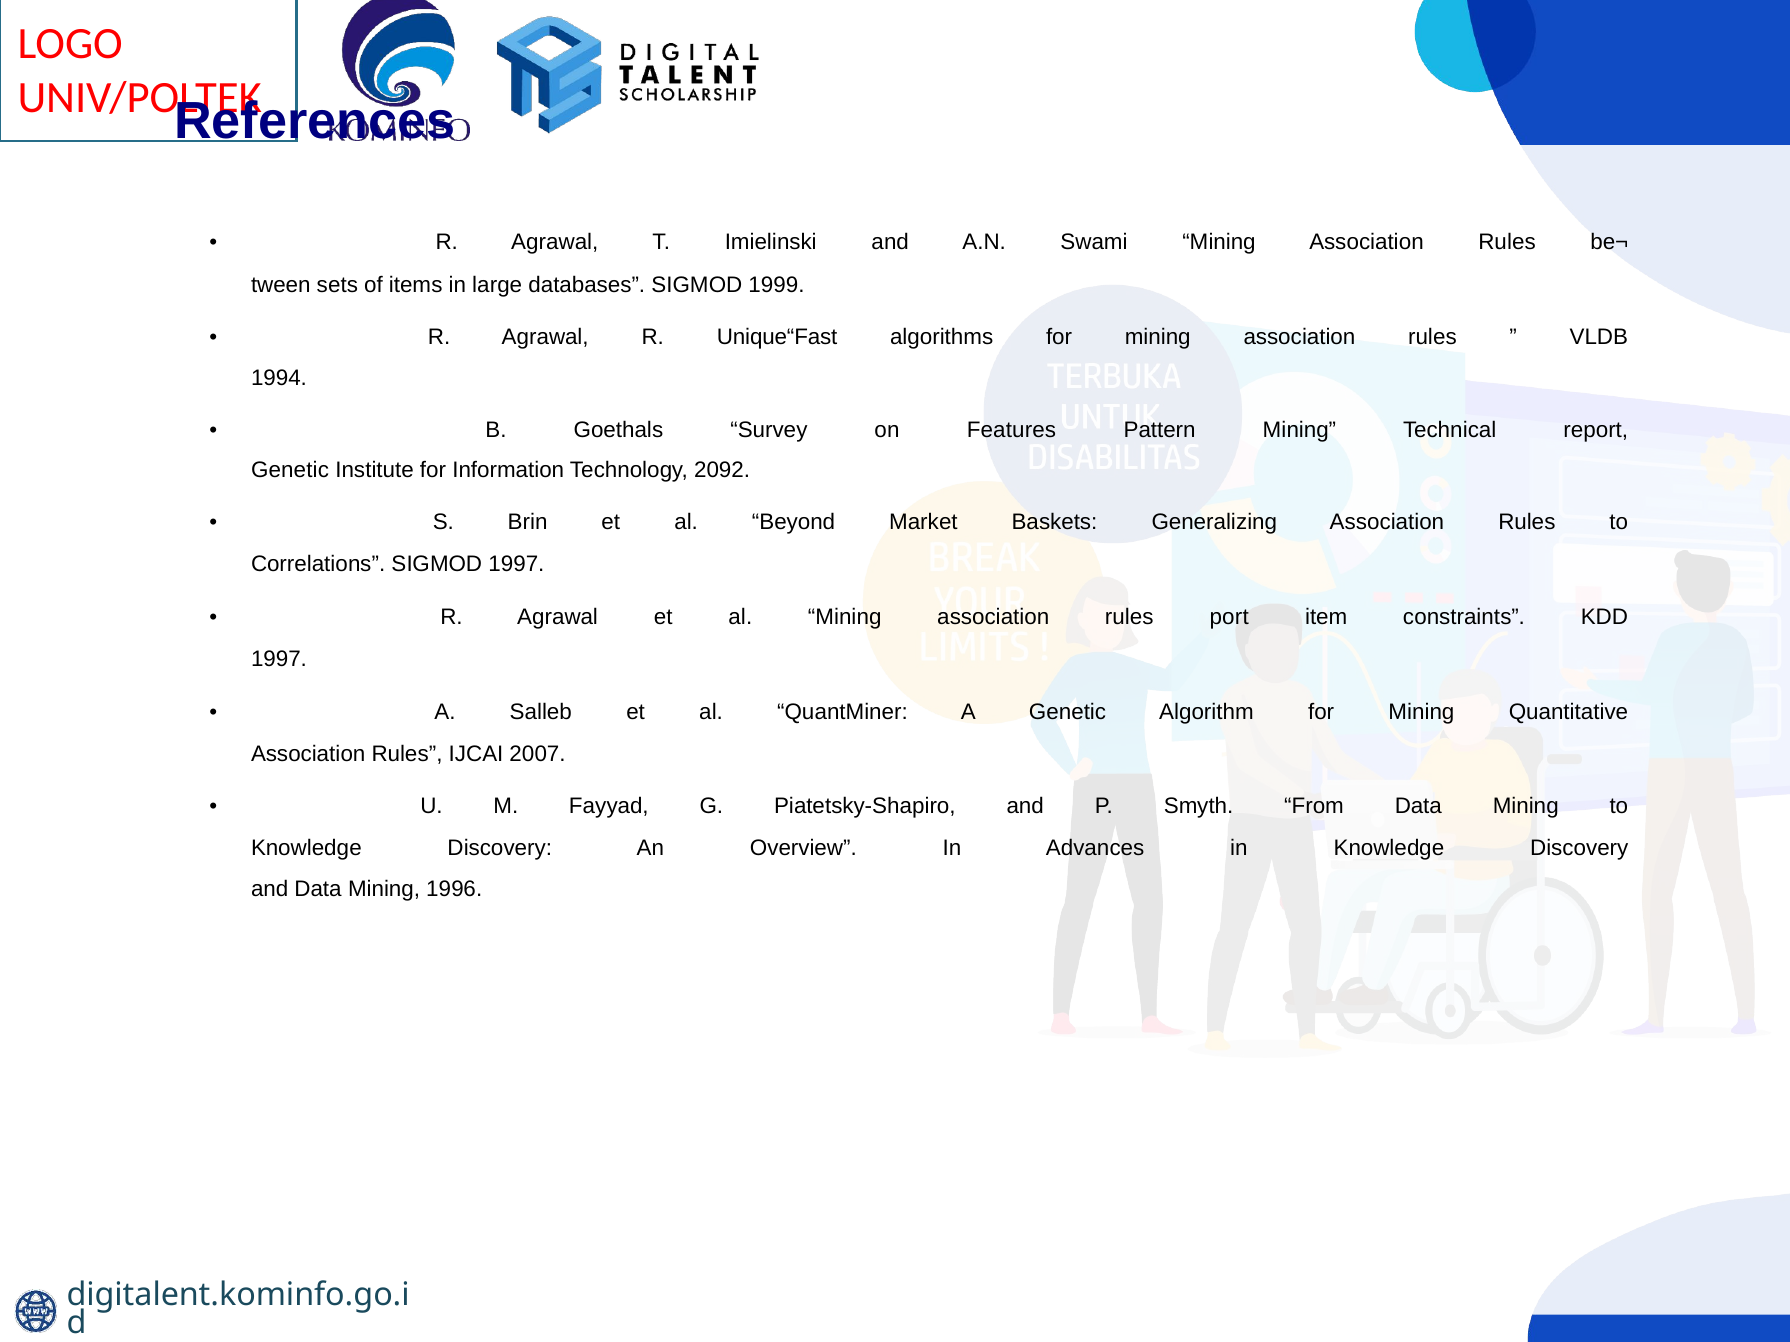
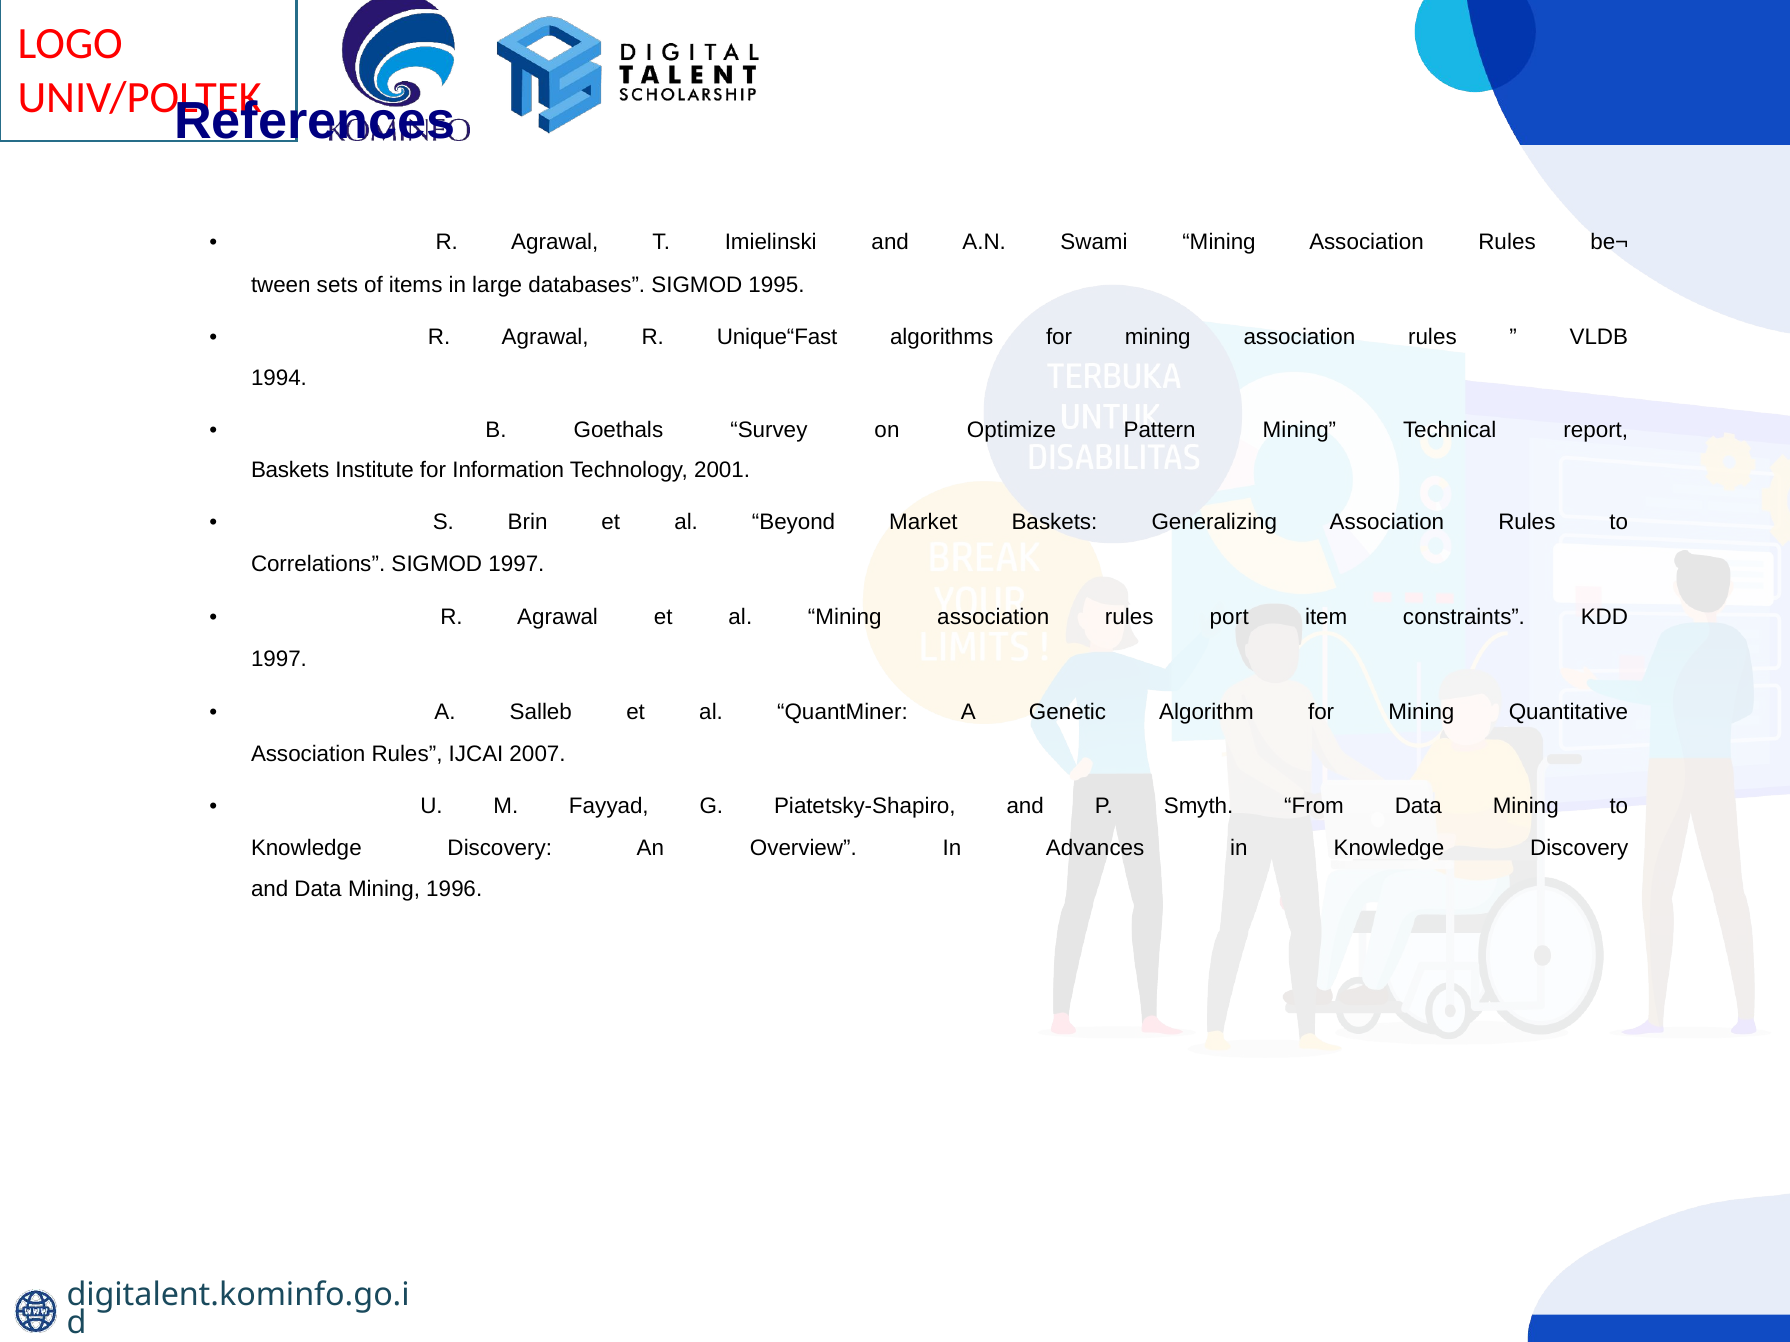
1999: 1999 -> 1995
Features: Features -> Optimize
Genetic at (290, 470): Genetic -> Baskets
2092: 2092 -> 2001
